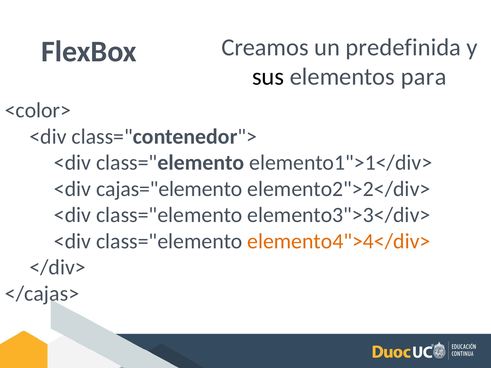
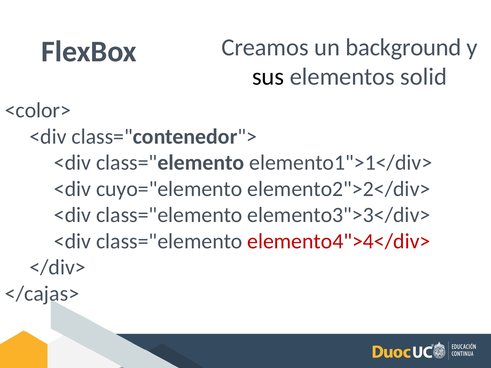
predefinida: predefinida -> background
para: para -> solid
cajas="elemento: cajas="elemento -> cuyo="elemento
elemento4">4</div> colour: orange -> red
